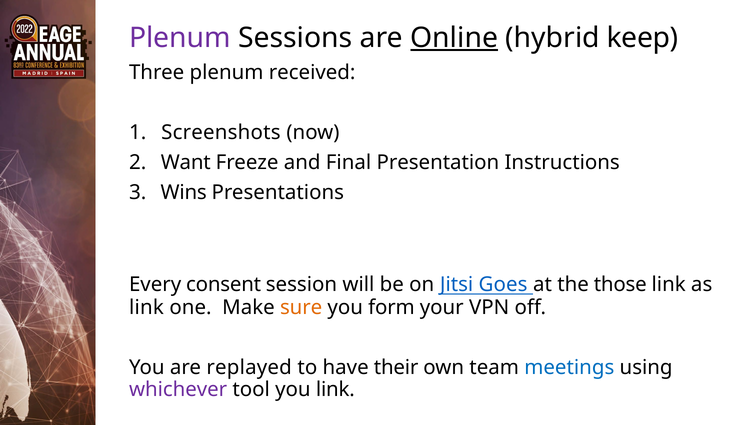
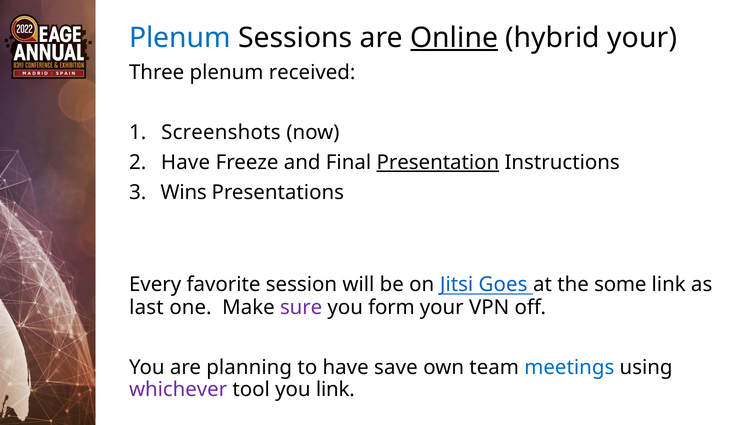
Plenum at (180, 38) colour: purple -> blue
hybrid keep: keep -> your
Want at (186, 162): Want -> Have
Presentation underline: none -> present
consent: consent -> favorite
those: those -> some
link at (146, 308): link -> last
sure colour: orange -> purple
replayed: replayed -> planning
their: their -> save
